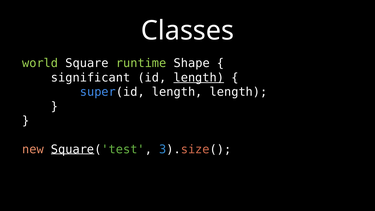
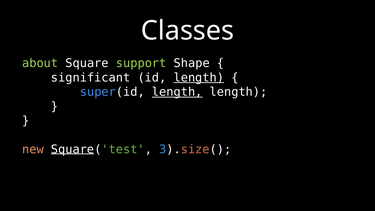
world: world -> about
runtime: runtime -> support
length at (177, 92) underline: none -> present
